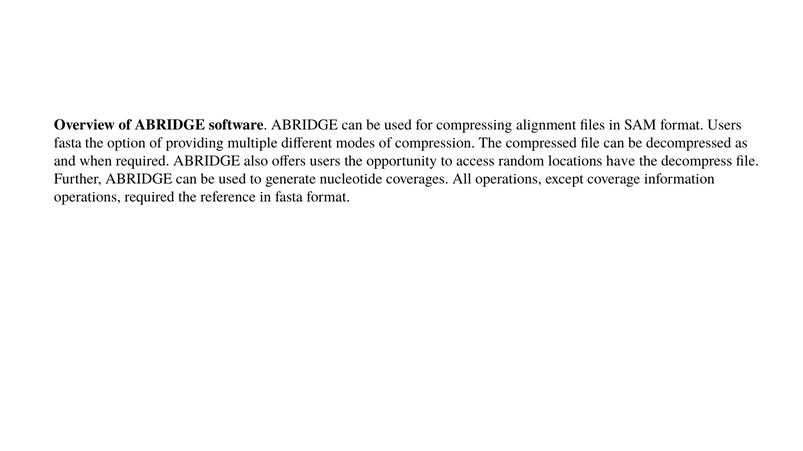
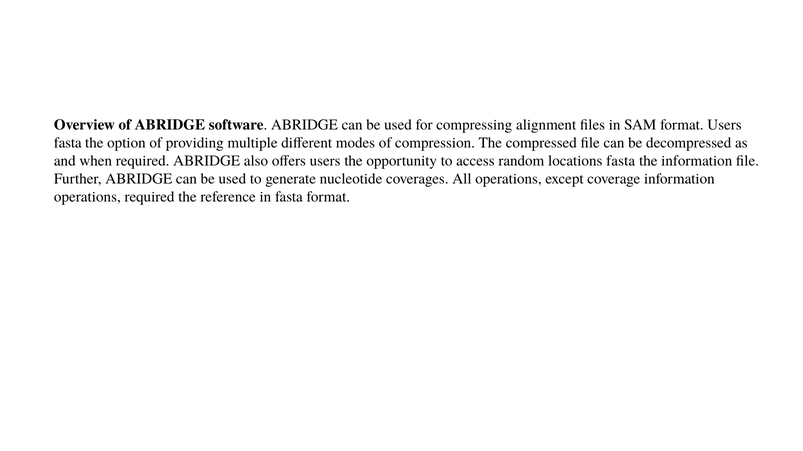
locations have: have -> fasta
the decompress: decompress -> information
